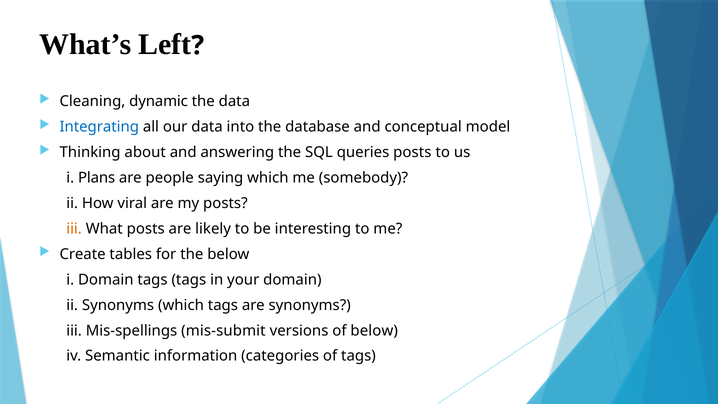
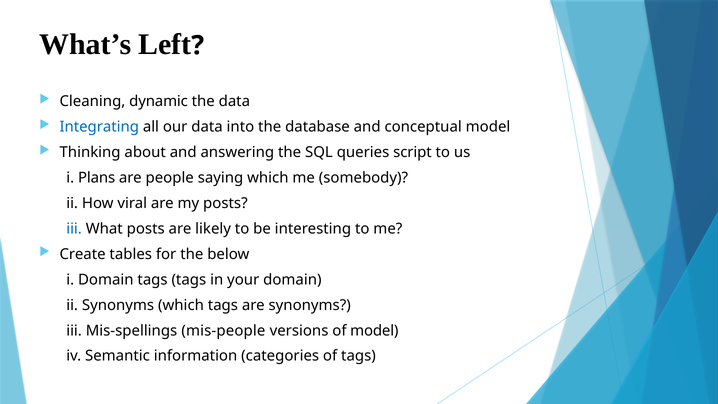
queries posts: posts -> script
iii at (74, 229) colour: orange -> blue
mis-submit: mis-submit -> mis-people
of below: below -> model
